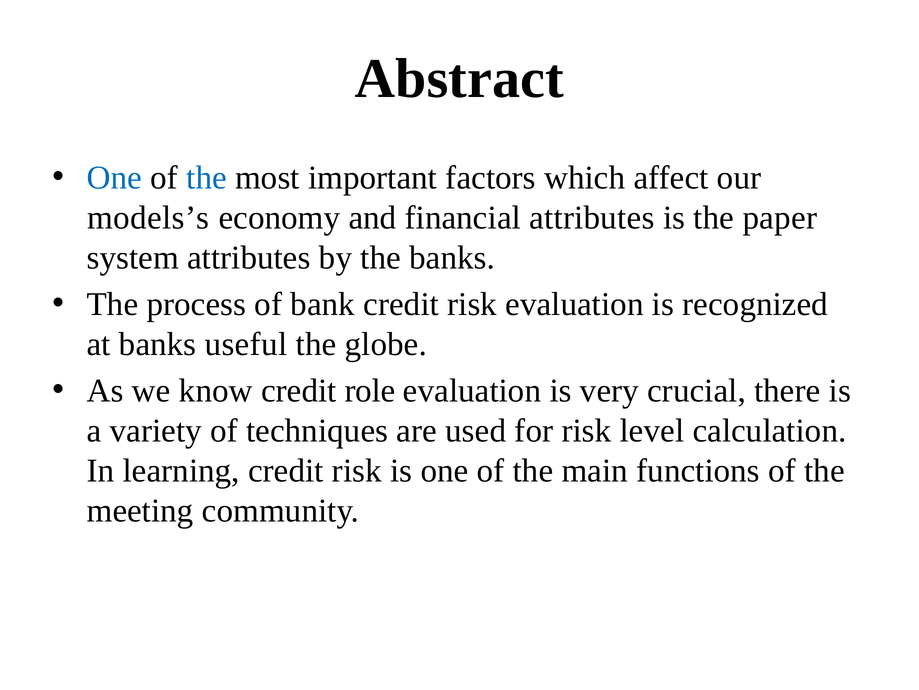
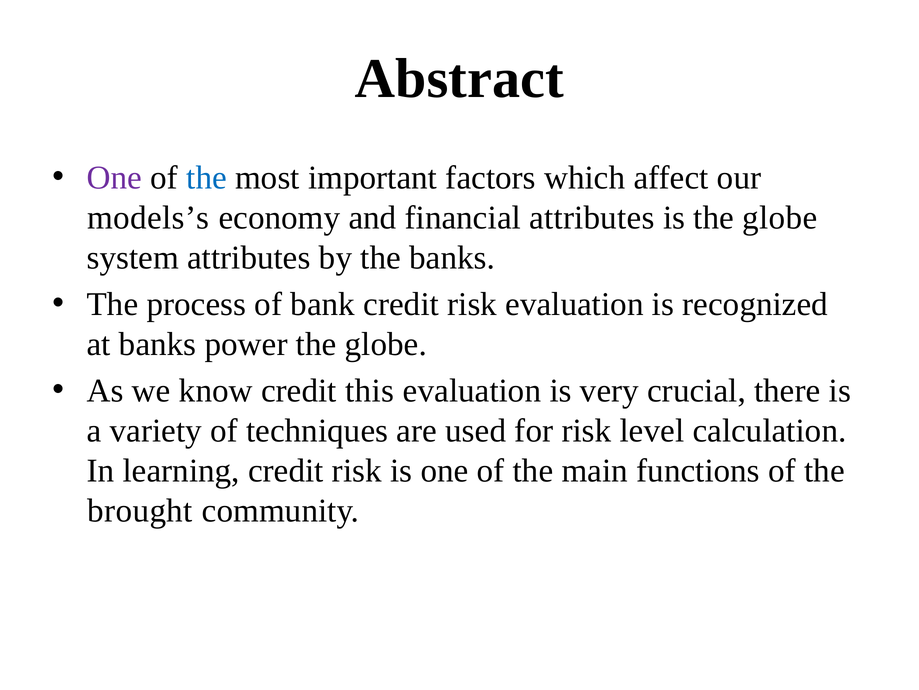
One at (114, 178) colour: blue -> purple
is the paper: paper -> globe
useful: useful -> power
role: role -> this
meeting: meeting -> brought
